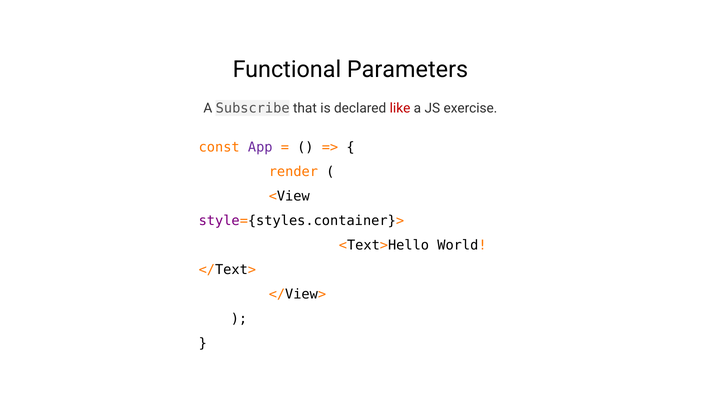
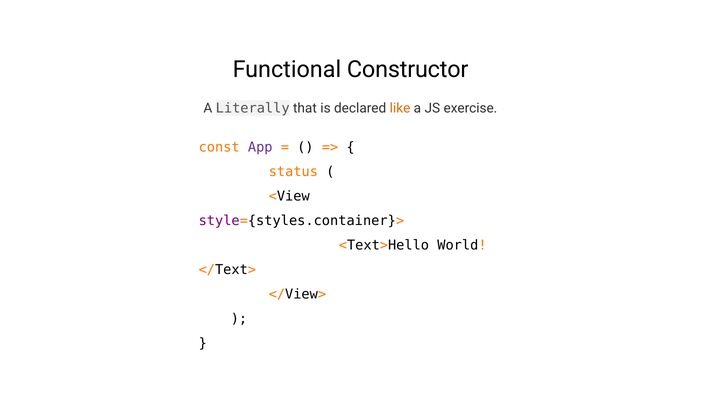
Parameters: Parameters -> Constructor
Subscribe: Subscribe -> Literally
like colour: red -> orange
render: render -> status
